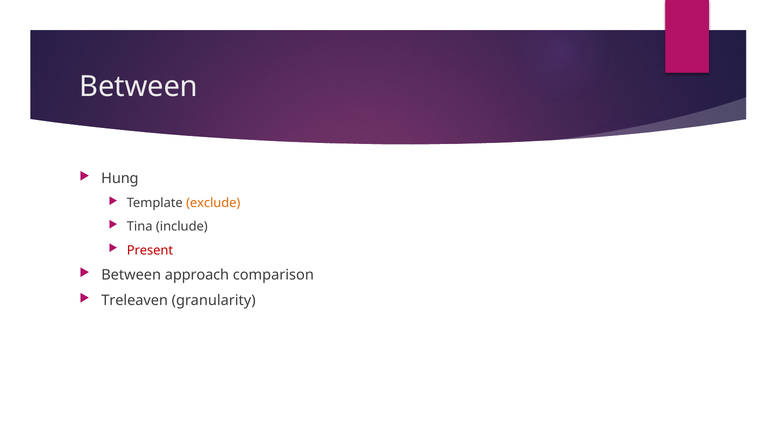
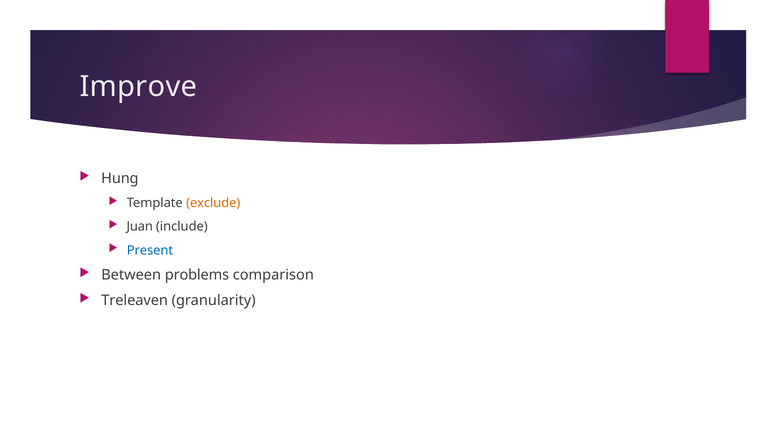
Between at (139, 87): Between -> Improve
Tina: Tina -> Juan
Present colour: red -> blue
approach: approach -> problems
